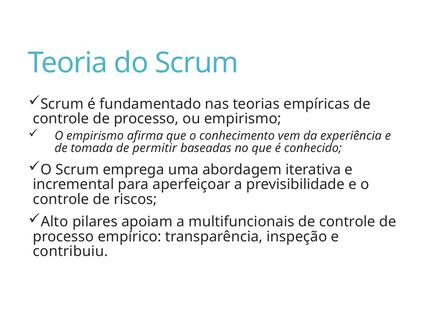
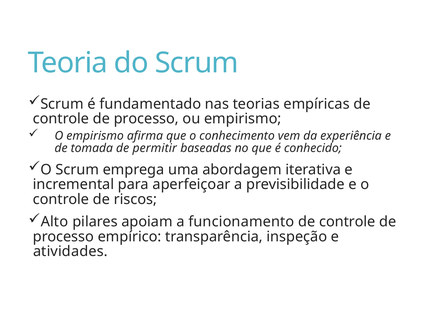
multifuncionais: multifuncionais -> funcionamento
contribuiu: contribuiu -> atividades
